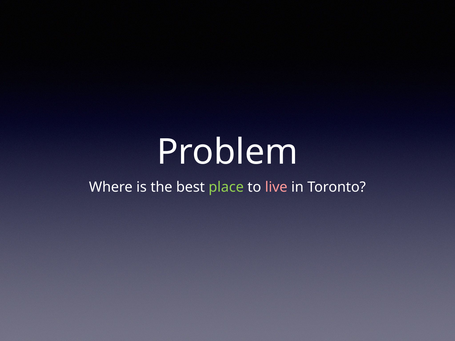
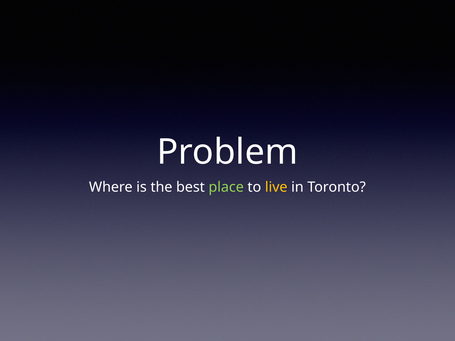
live colour: pink -> yellow
